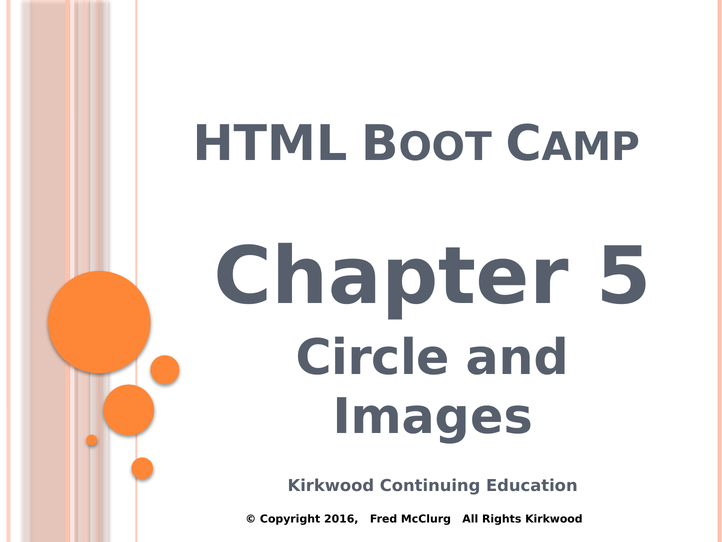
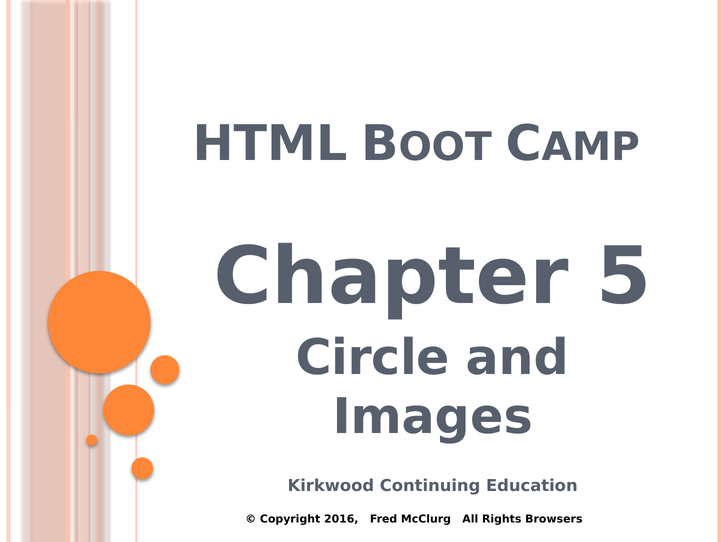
Rights Kirkwood: Kirkwood -> Browsers
